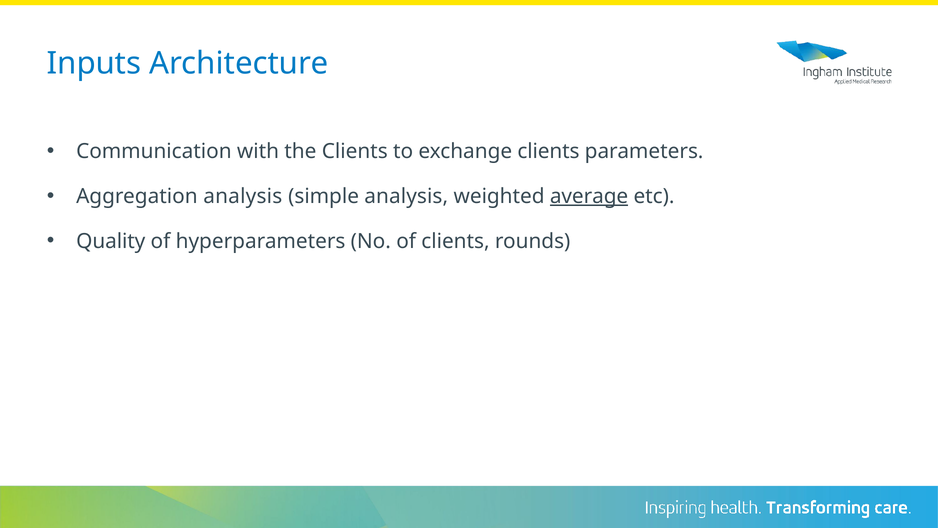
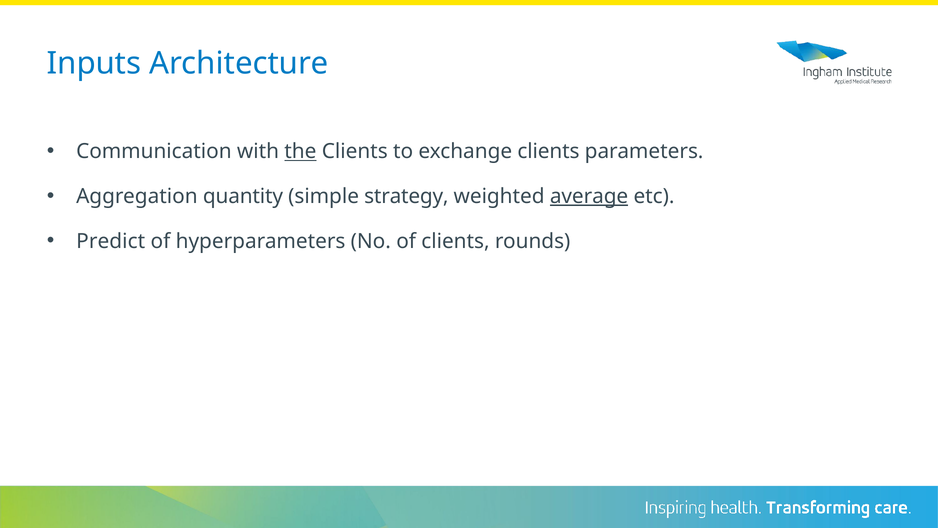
the underline: none -> present
Aggregation analysis: analysis -> quantity
simple analysis: analysis -> strategy
Quality: Quality -> Predict
